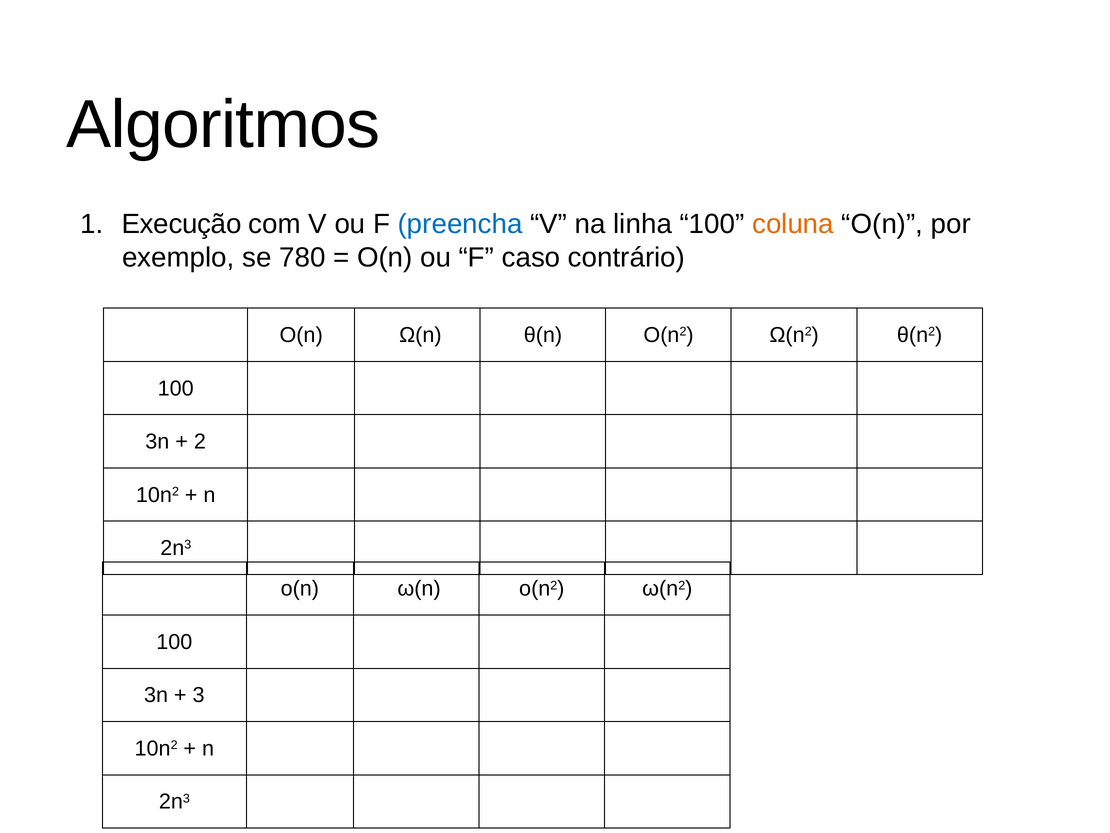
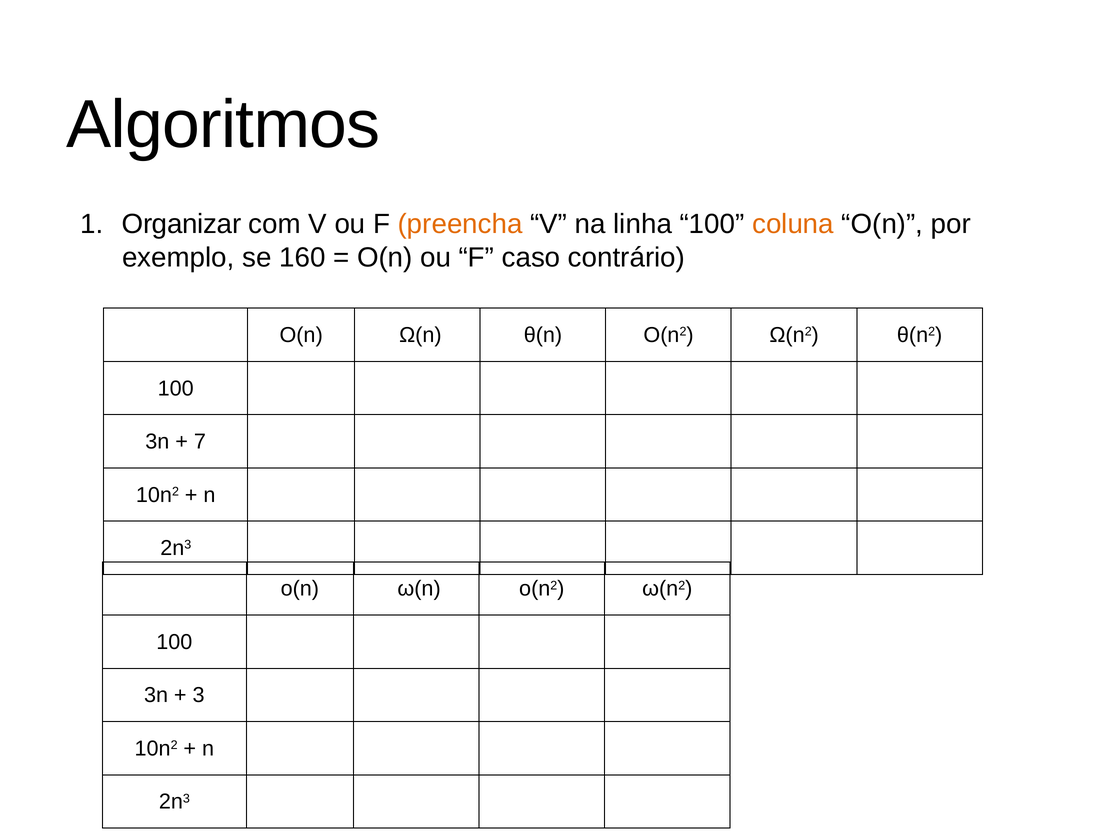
Execução: Execução -> Organizar
preencha colour: blue -> orange
780: 780 -> 160
2: 2 -> 7
